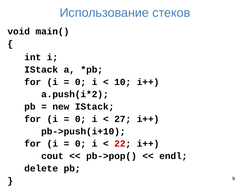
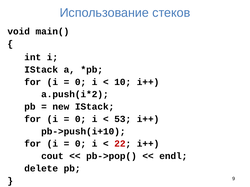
27: 27 -> 53
